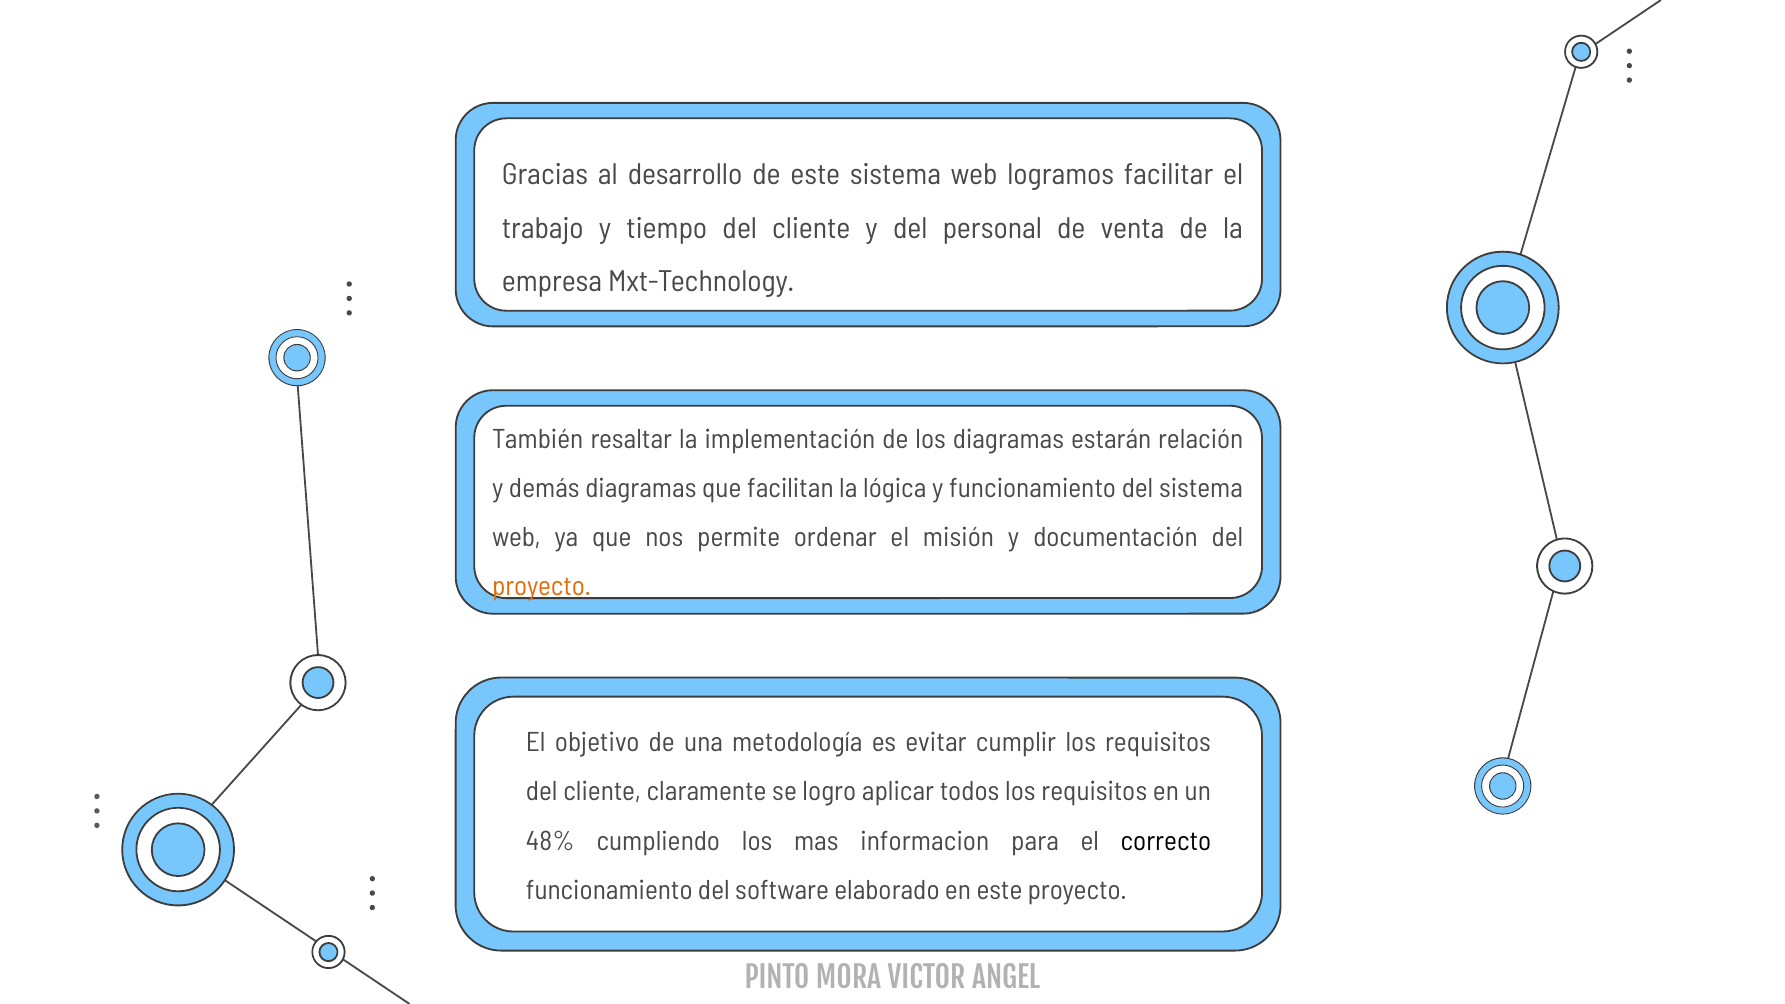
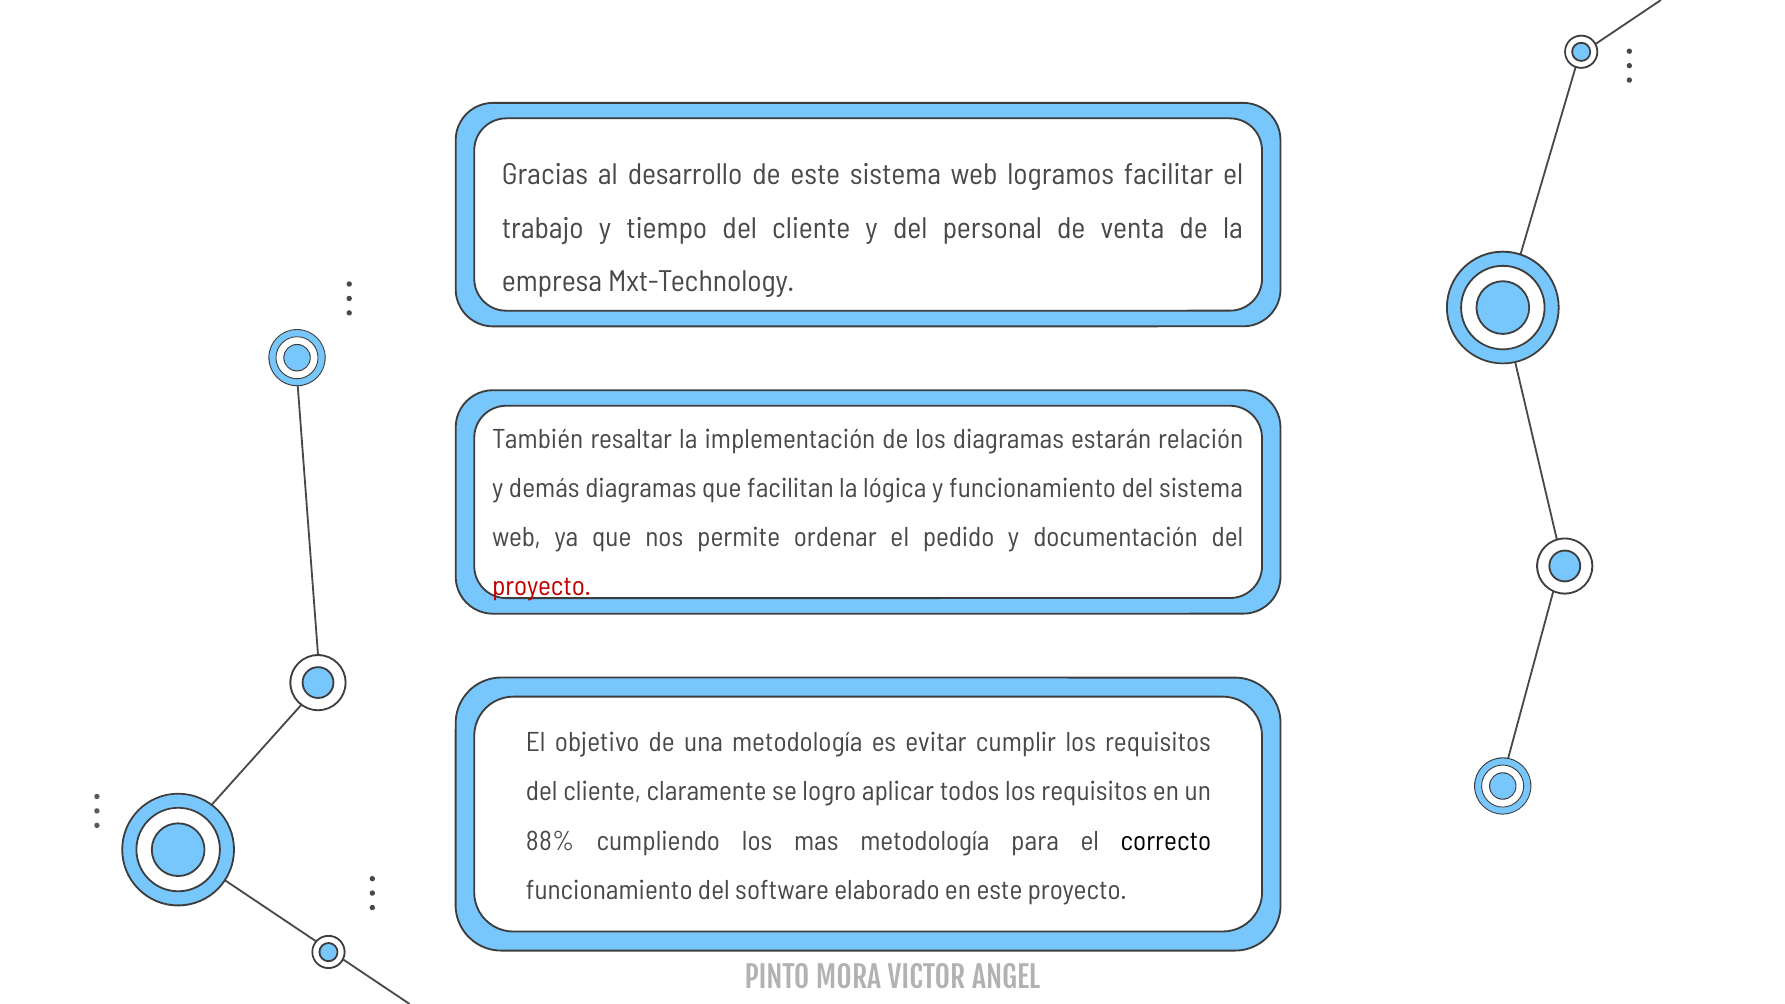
misión: misión -> pedido
proyecto at (542, 587) colour: orange -> red
48%: 48% -> 88%
mas informacion: informacion -> metodología
